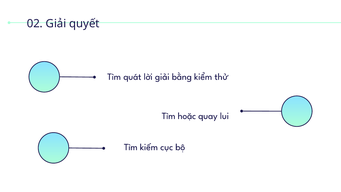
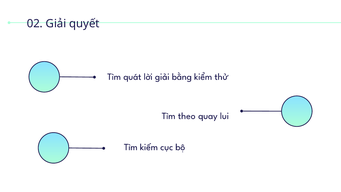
hoặc: hoặc -> theo
